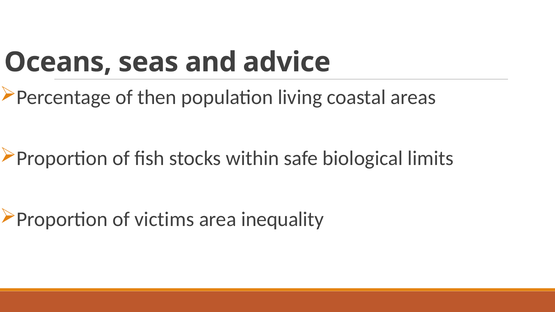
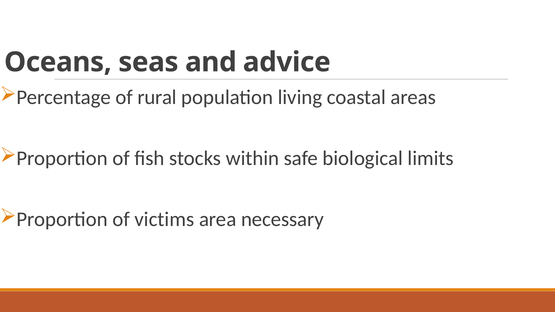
then: then -> rural
inequality: inequality -> necessary
